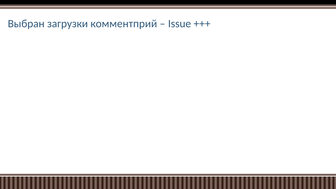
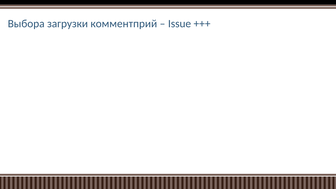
Выбран: Выбран -> Выбора
